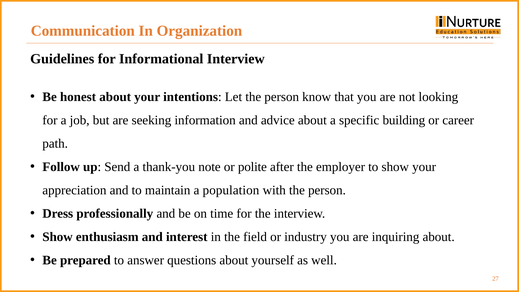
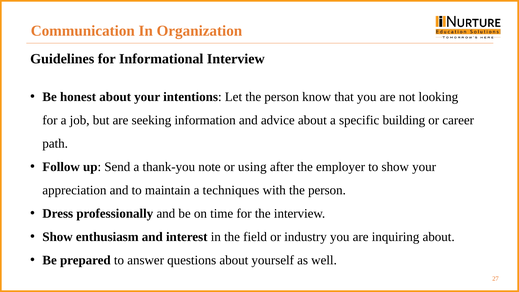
polite: polite -> using
population: population -> techniques
